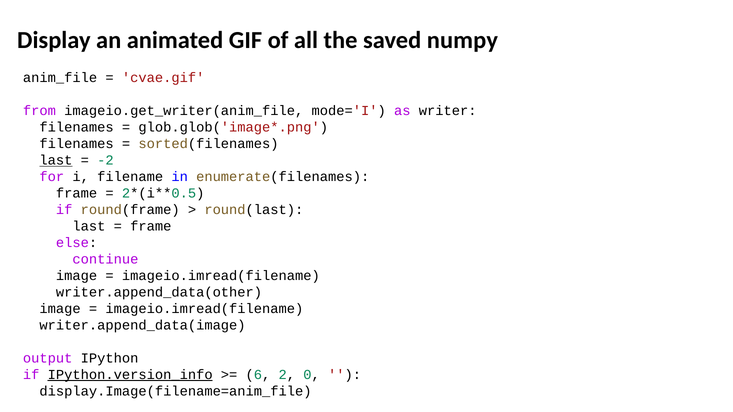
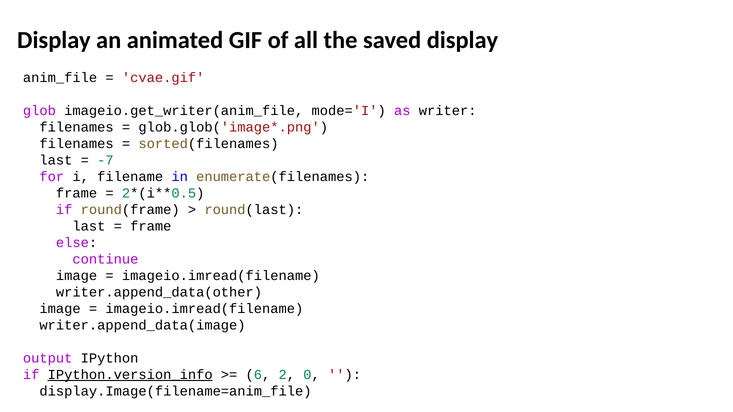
saved numpy: numpy -> display
from: from -> glob
last at (56, 160) underline: present -> none
-2: -2 -> -7
